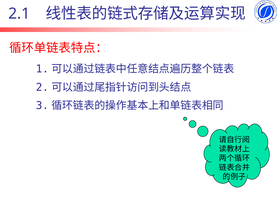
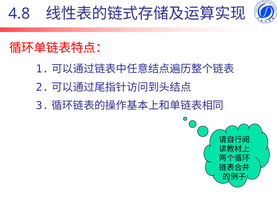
2.1: 2.1 -> 4.8
